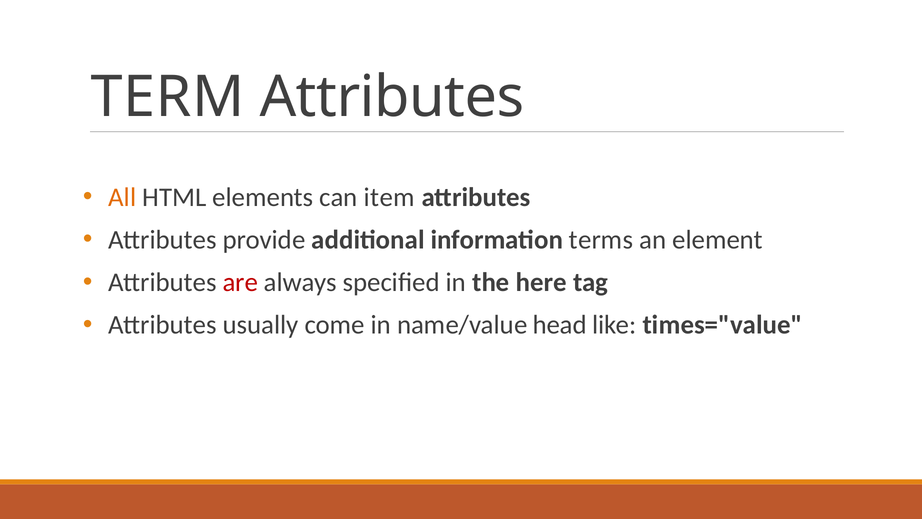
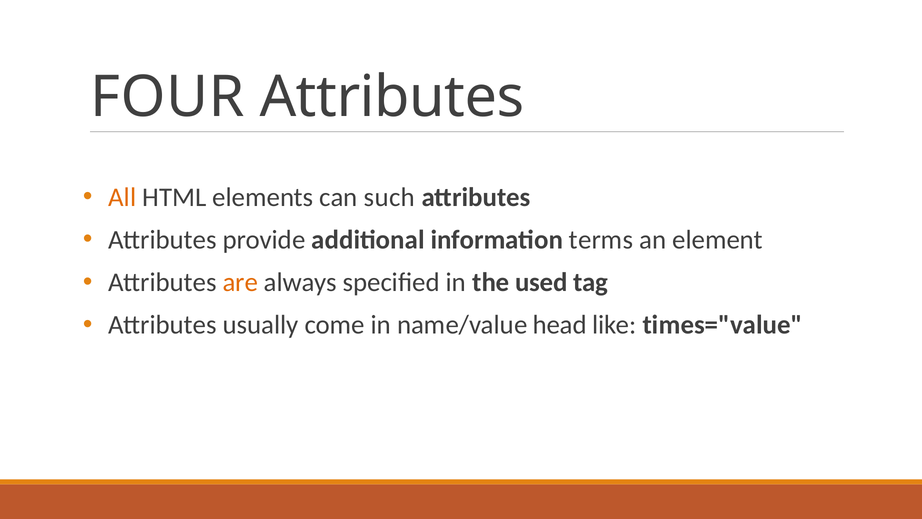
TERM: TERM -> FOUR
item: item -> such
are colour: red -> orange
here: here -> used
